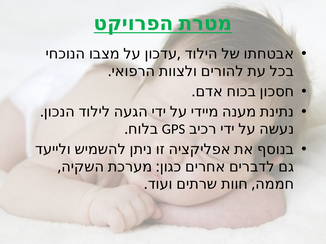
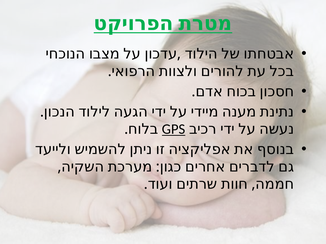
GPS underline: none -> present
